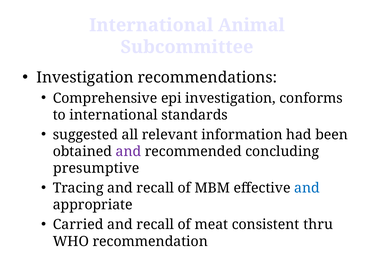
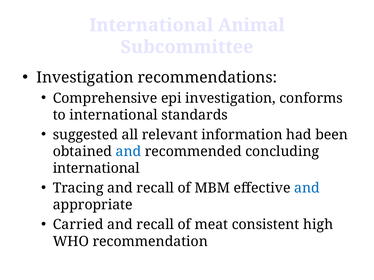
and at (128, 152) colour: purple -> blue
presumptive at (96, 169): presumptive -> international
thru: thru -> high
